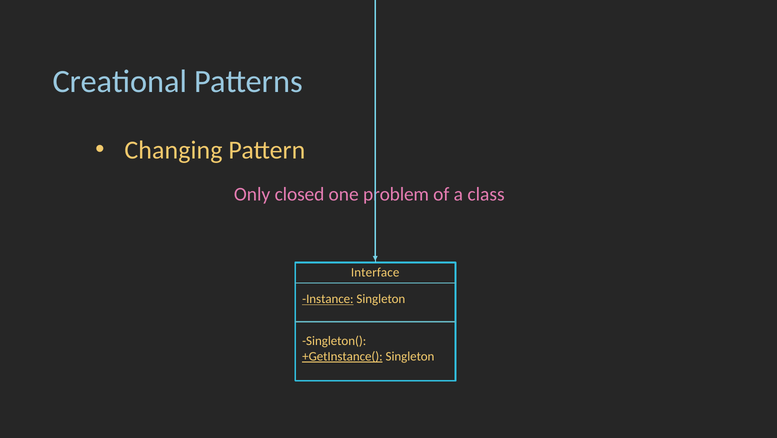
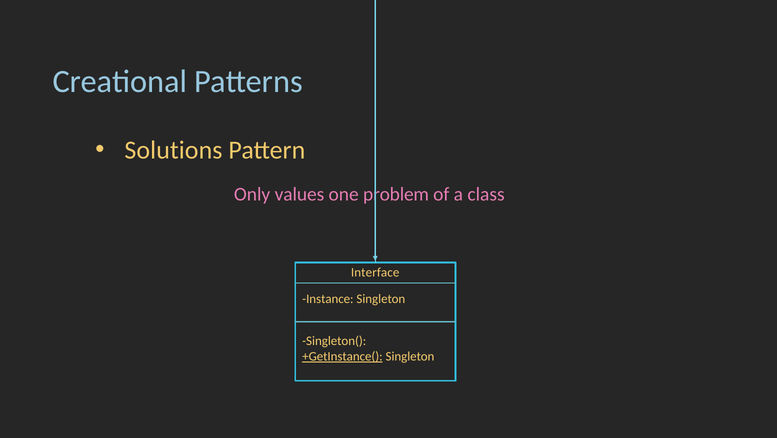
Changing: Changing -> Solutions
closed: closed -> values
Instance underline: present -> none
